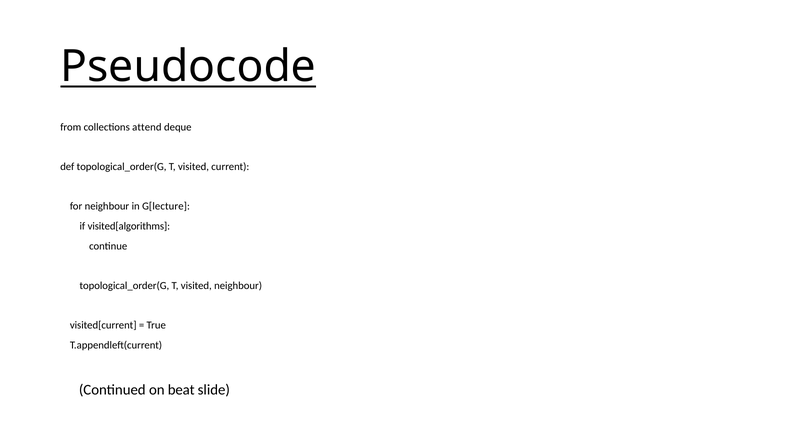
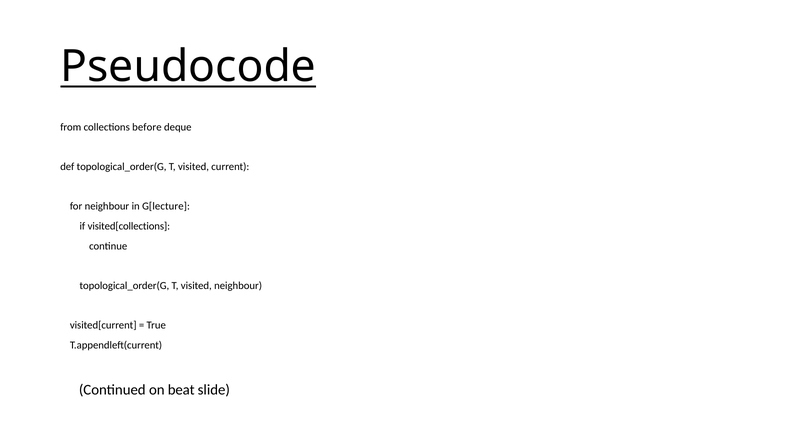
attend: attend -> before
visited[algorithms: visited[algorithms -> visited[collections
